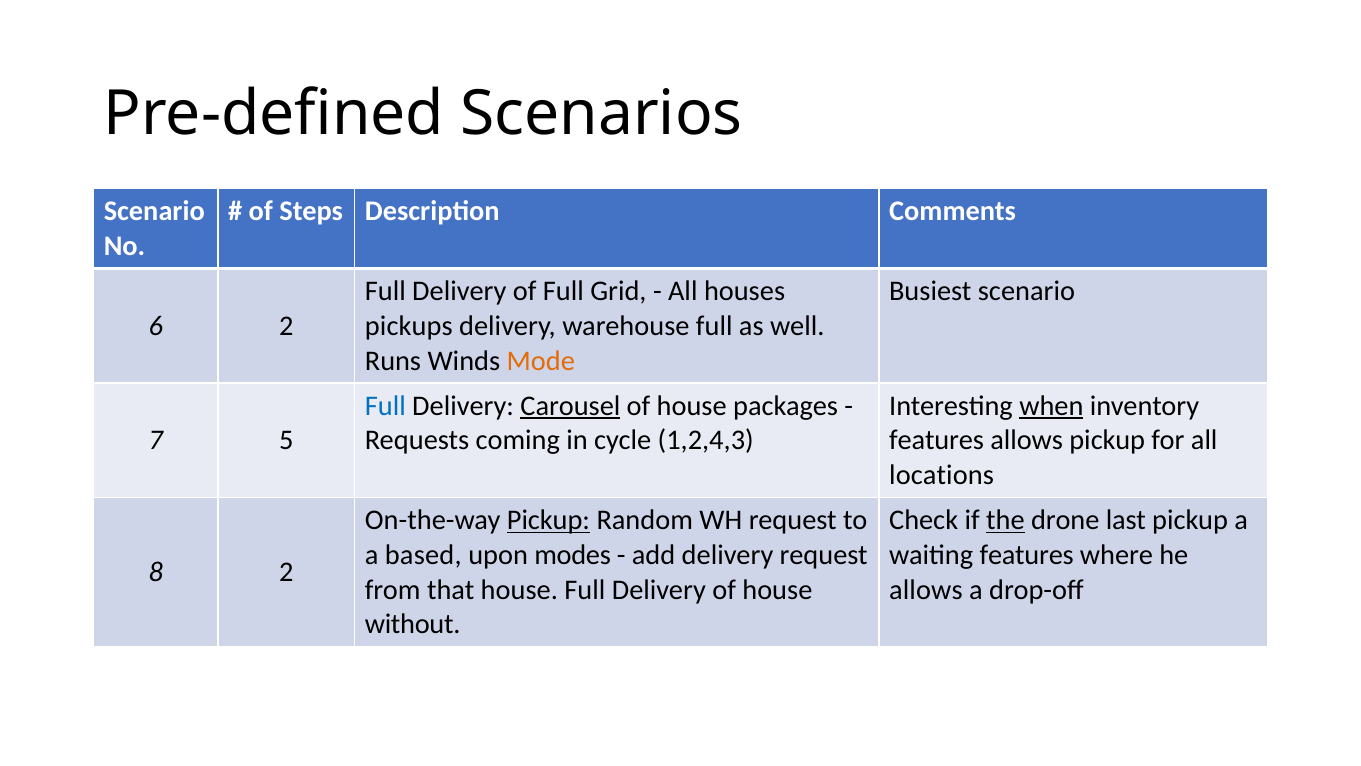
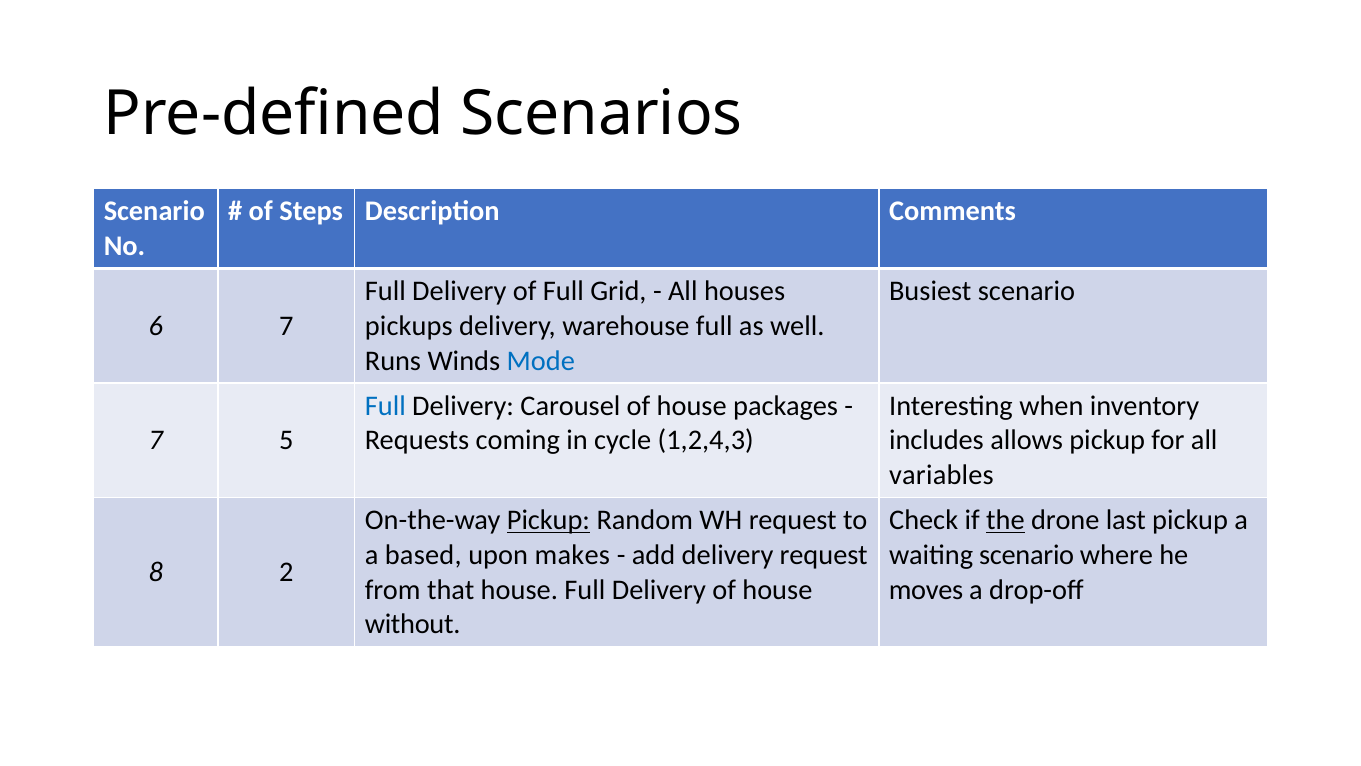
6 2: 2 -> 7
Mode colour: orange -> blue
Carousel underline: present -> none
when underline: present -> none
features at (937, 440): features -> includes
locations: locations -> variables
modes: modes -> makes
waiting features: features -> scenario
allows at (926, 589): allows -> moves
